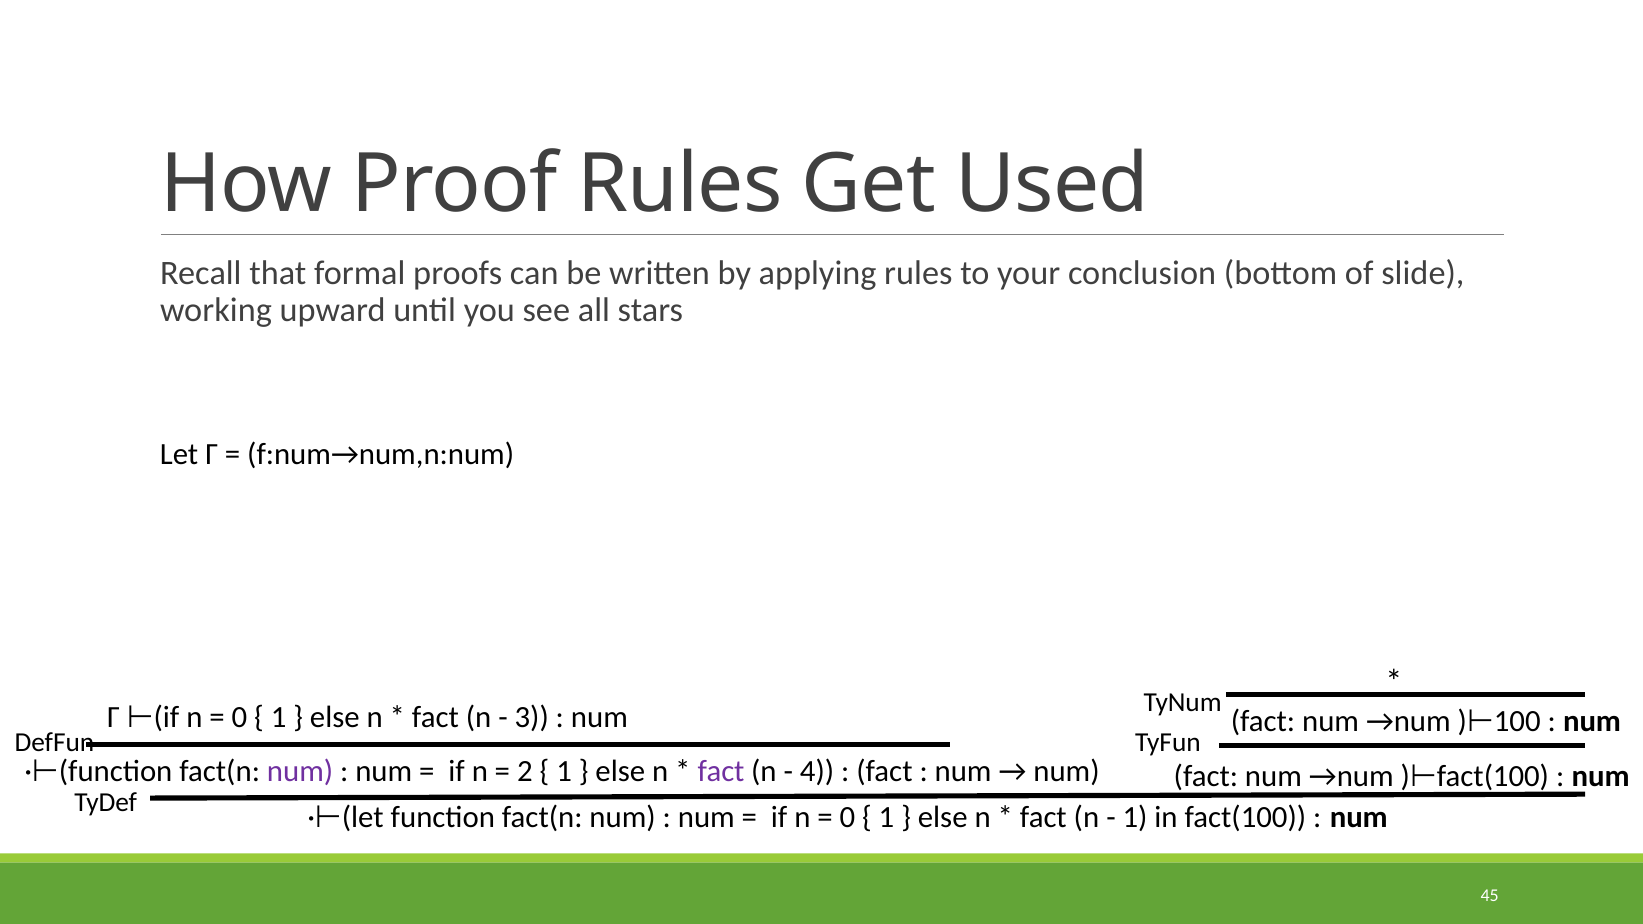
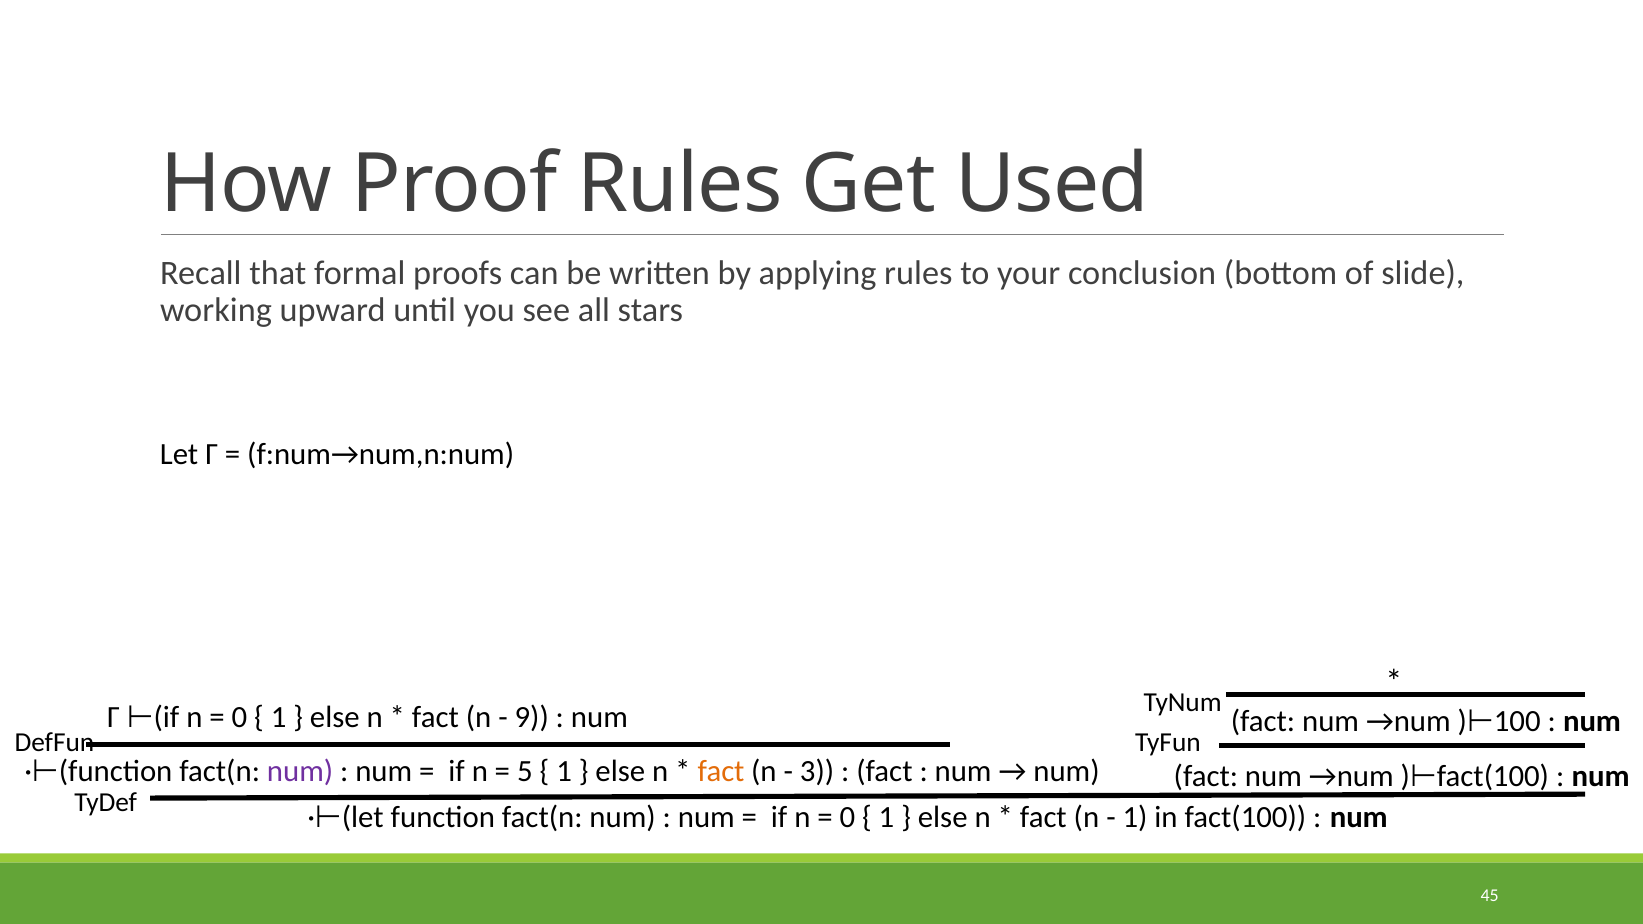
3: 3 -> 9
2: 2 -> 5
fact at (721, 771) colour: purple -> orange
4: 4 -> 3
